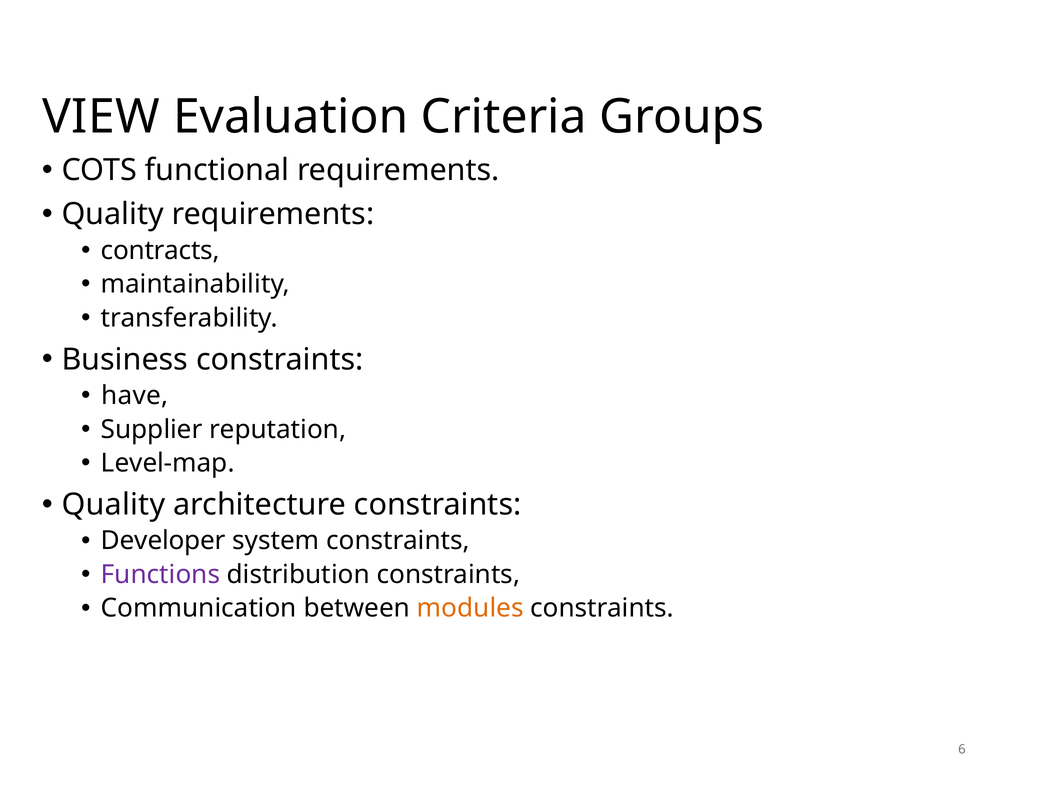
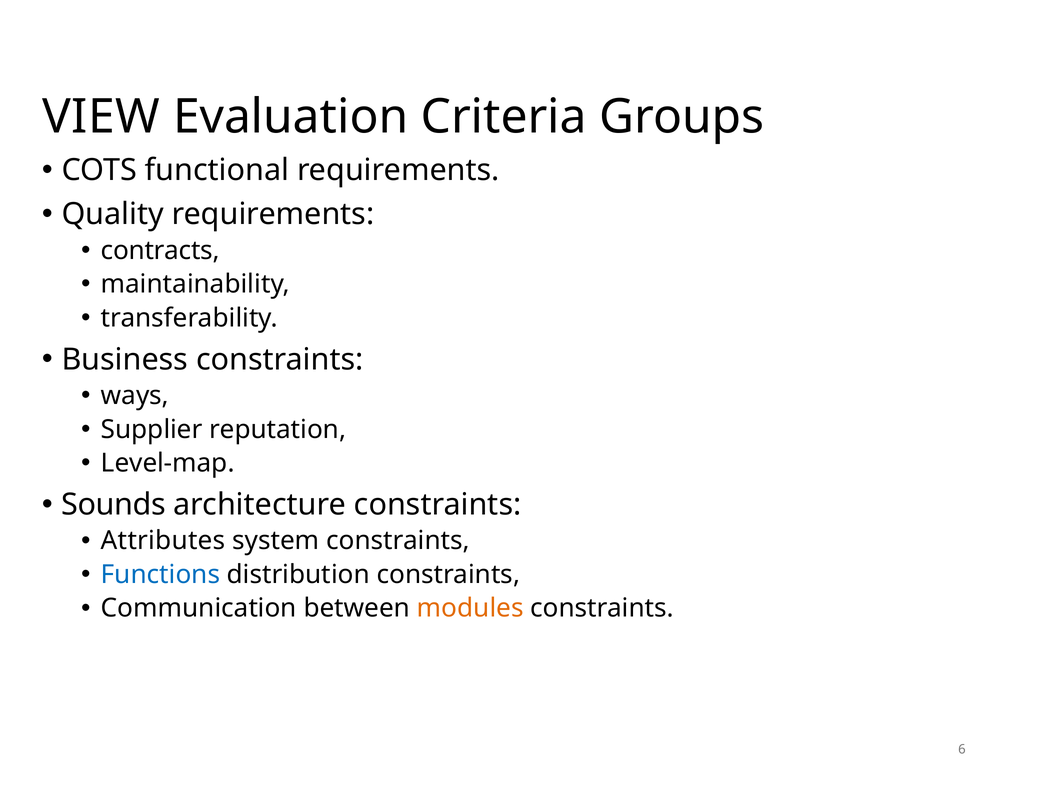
have: have -> ways
Quality at (113, 505): Quality -> Sounds
Developer: Developer -> Attributes
Functions colour: purple -> blue
